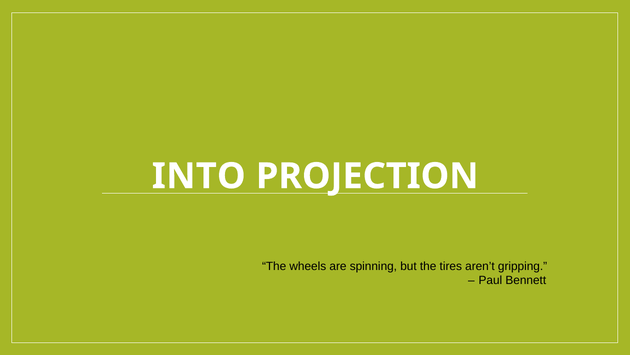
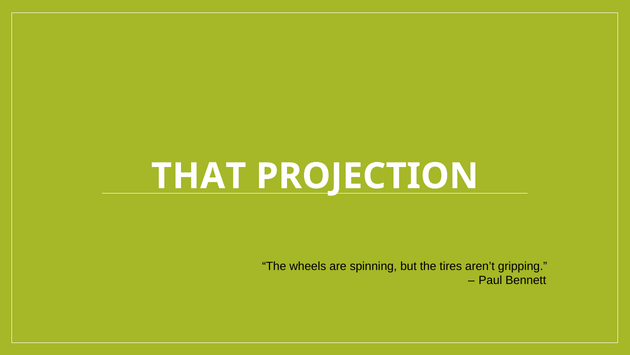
INTO: INTO -> THAT
